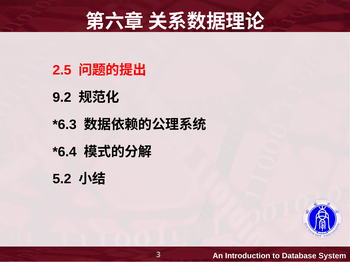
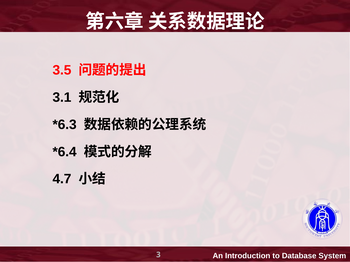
2.5: 2.5 -> 3.5
9.2: 9.2 -> 3.1
5.2: 5.2 -> 4.7
